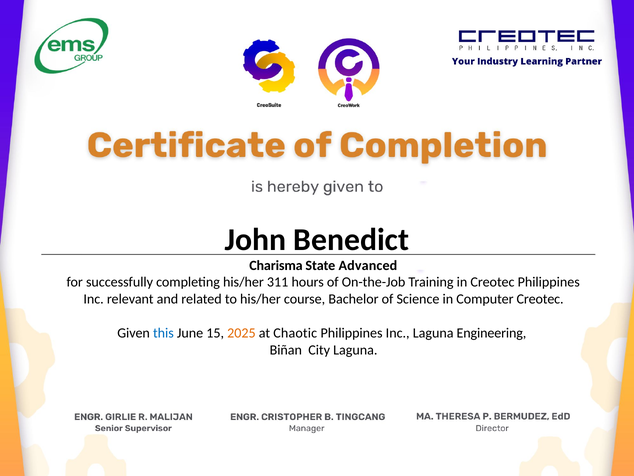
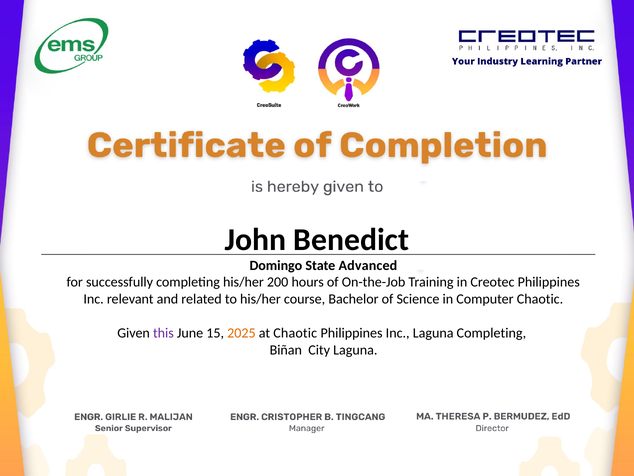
Charisma: Charisma -> Domingo
311: 311 -> 200
Computer Creotec: Creotec -> Chaotic
this colour: blue -> purple
Laguna Engineering: Engineering -> Completing
